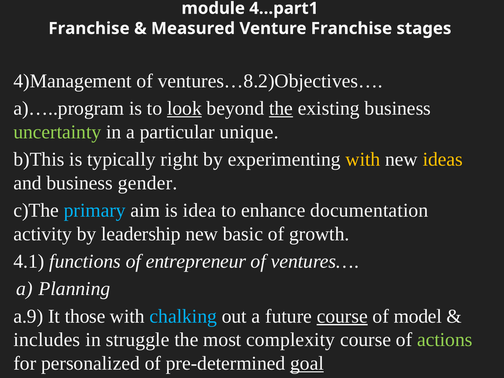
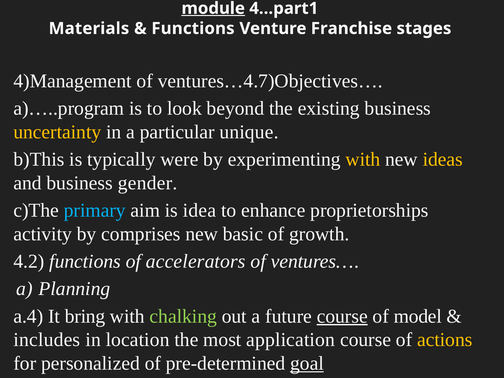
module underline: none -> present
Franchise at (89, 28): Franchise -> Materials
Measured at (193, 28): Measured -> Functions
ventures…8.2)Objectives…: ventures…8.2)Objectives… -> ventures…4.7)Objectives…
look underline: present -> none
the at (281, 108) underline: present -> none
uncertainty colour: light green -> yellow
right: right -> were
documentation: documentation -> proprietorships
leadership: leadership -> comprises
4.1: 4.1 -> 4.2
entrepreneur: entrepreneur -> accelerators
a.9: a.9 -> a.4
those: those -> bring
chalking colour: light blue -> light green
struggle: struggle -> location
complexity: complexity -> application
actions colour: light green -> yellow
